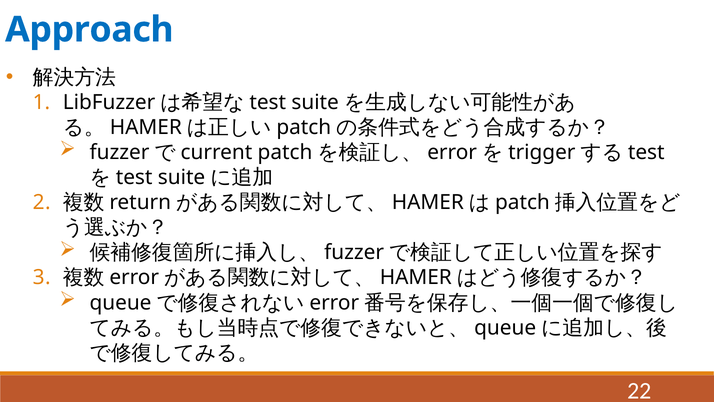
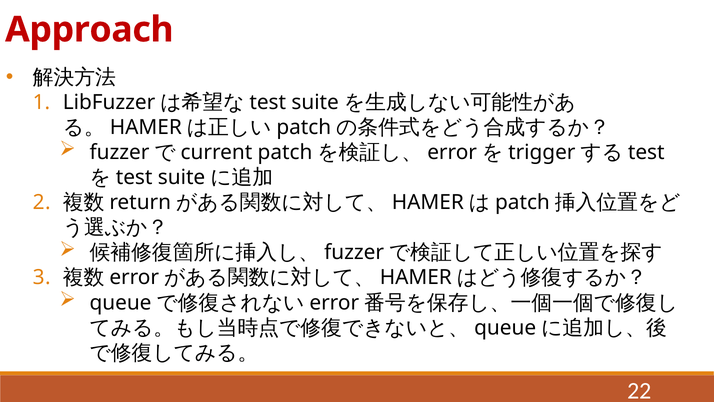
Approach colour: blue -> red
